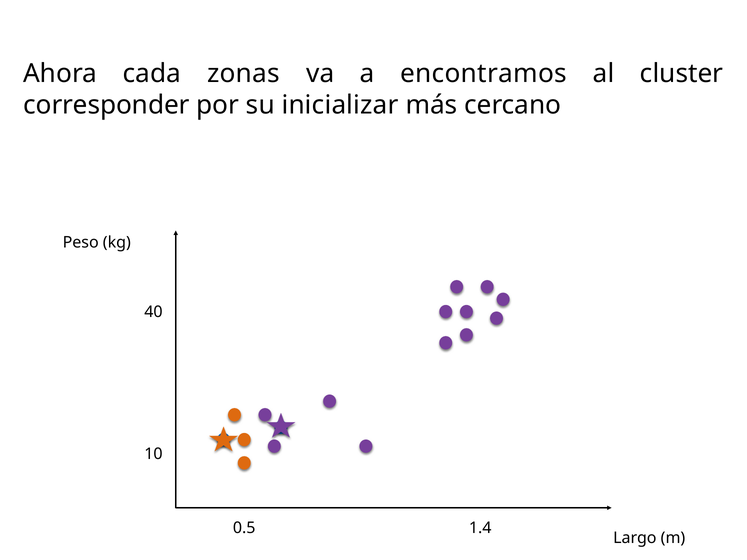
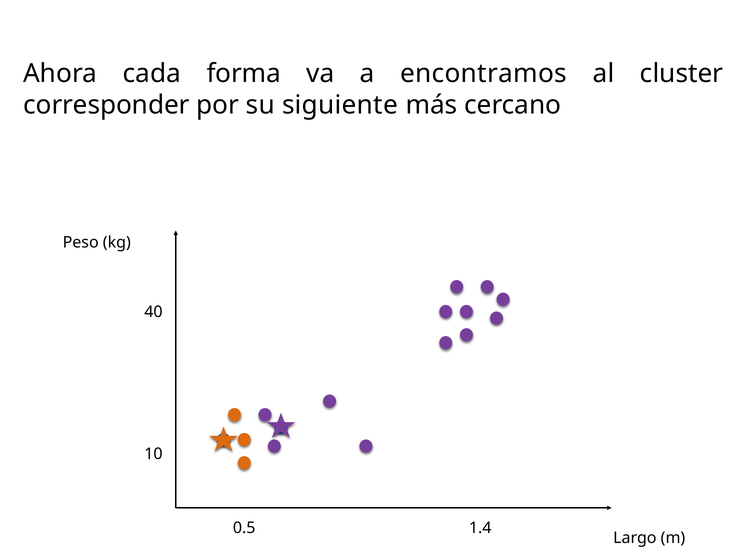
zonas: zonas -> forma
inicializar: inicializar -> siguiente
